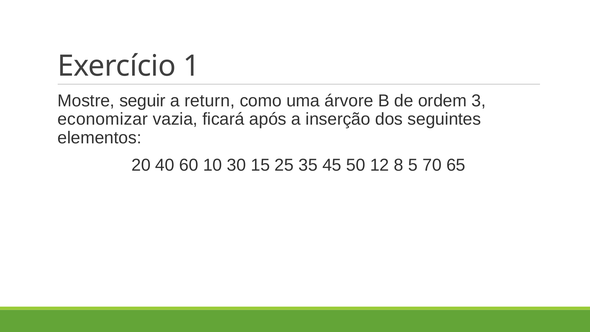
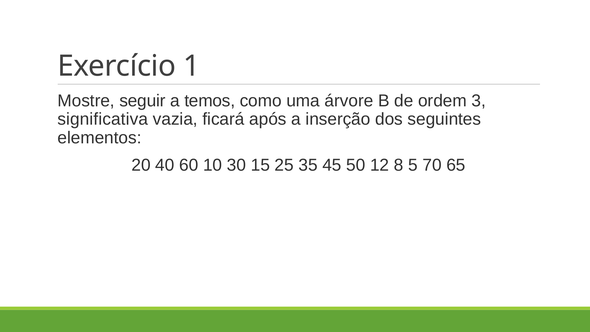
return: return -> temos
economizar: economizar -> significativa
